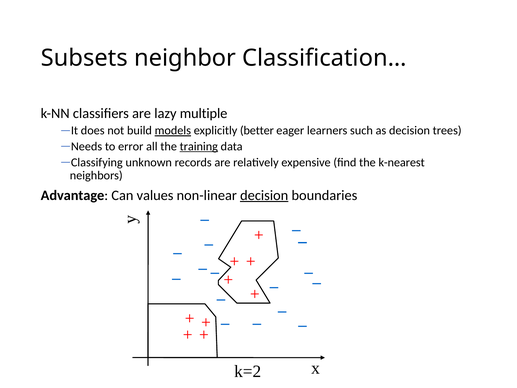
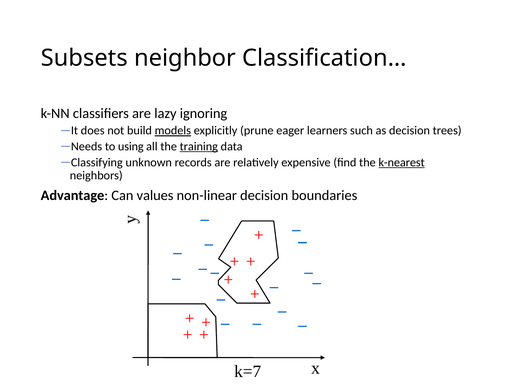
multiple: multiple -> ignoring
better: better -> prune
error: error -> using
k-nearest underline: none -> present
decision at (264, 195) underline: present -> none
k=2: k=2 -> k=7
